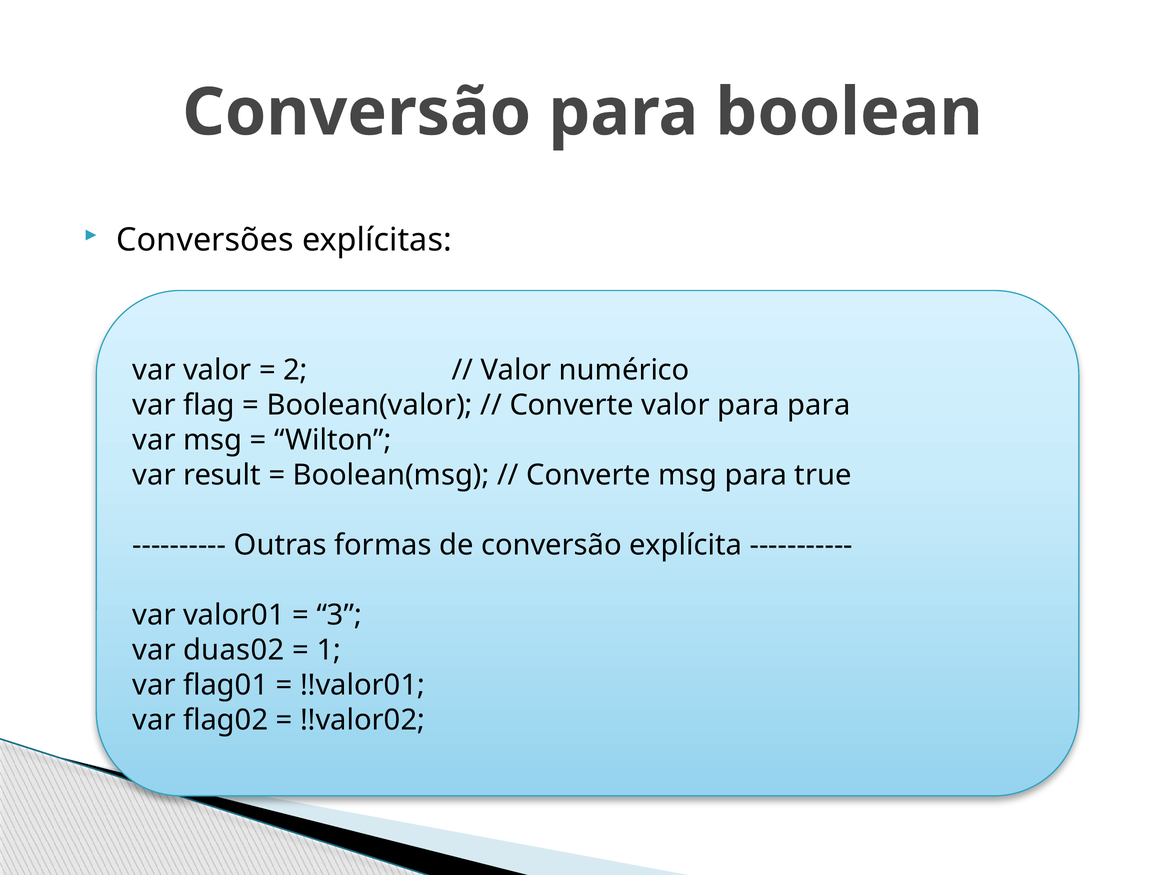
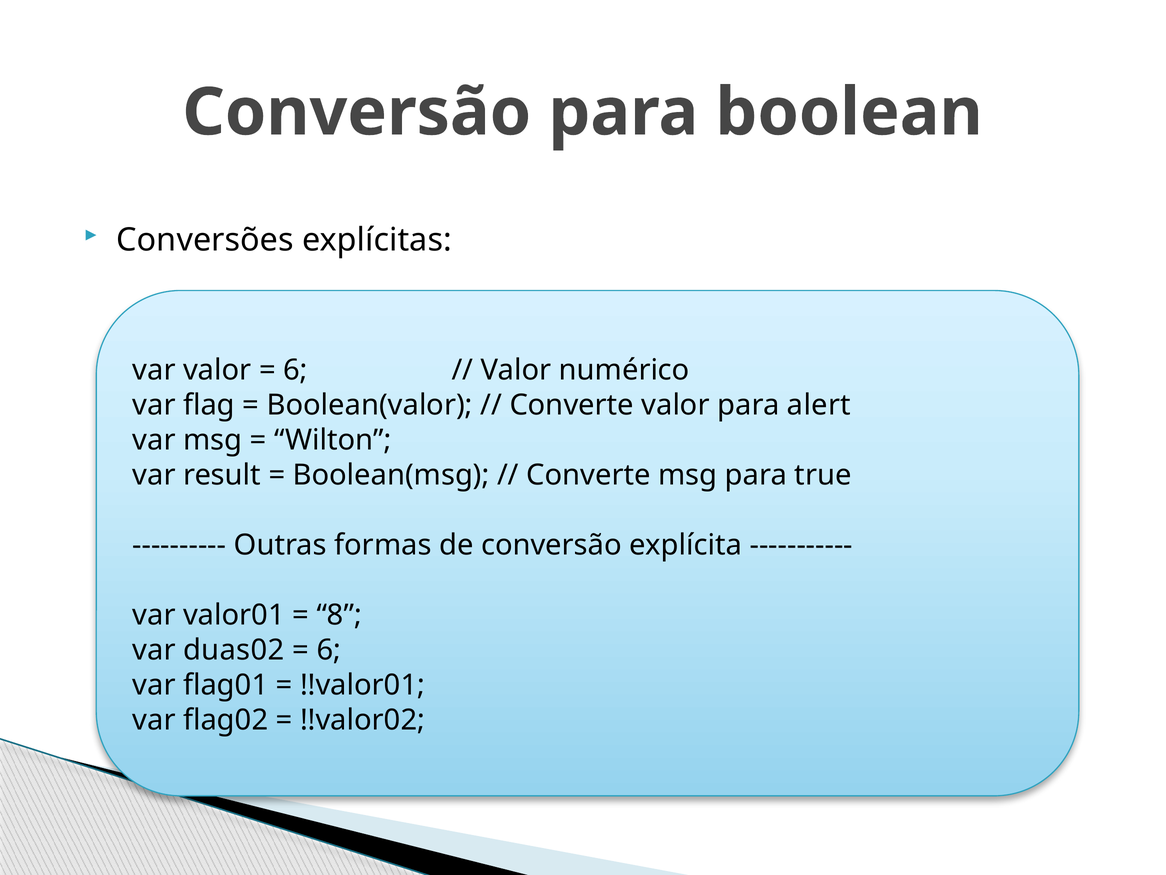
2 at (295, 370): 2 -> 6
para para: para -> alert
3: 3 -> 8
1 at (329, 650): 1 -> 6
